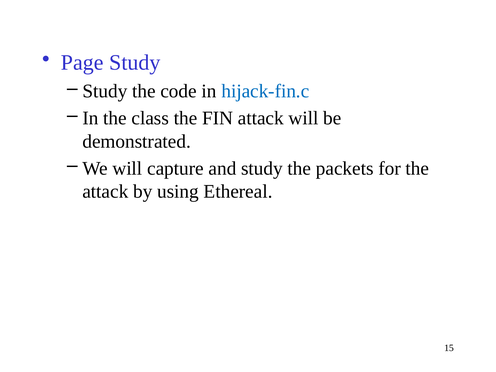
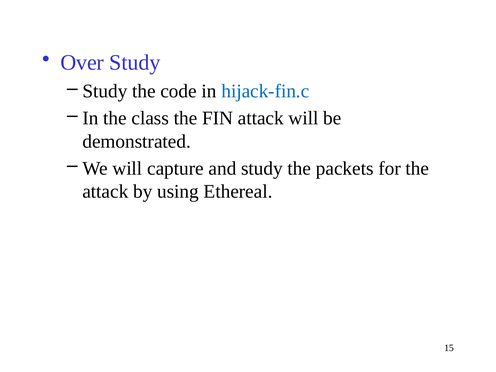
Page: Page -> Over
